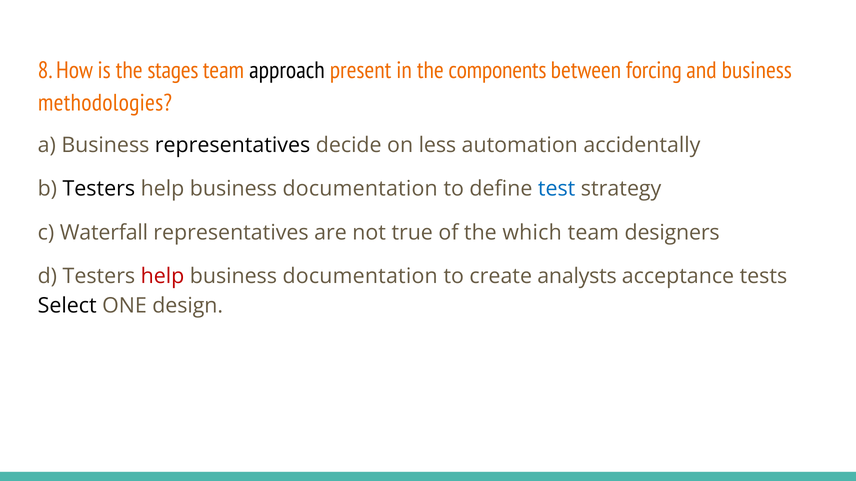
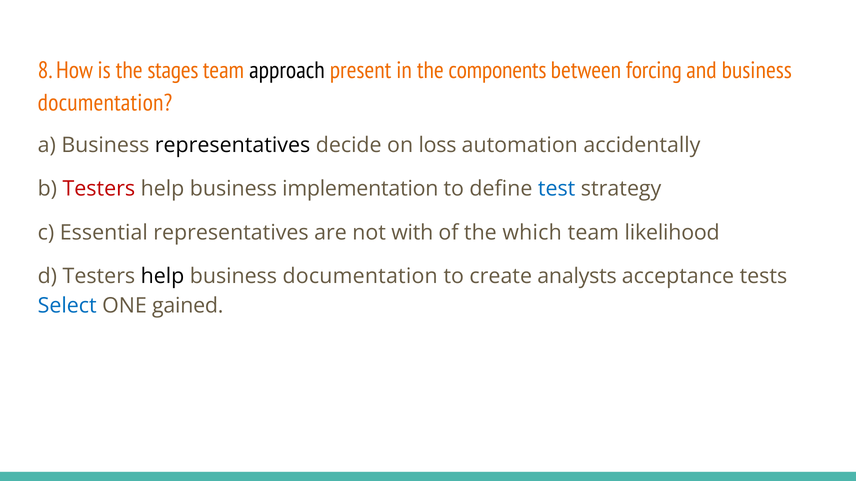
methodologies at (105, 103): methodologies -> documentation
less: less -> loss
Testers at (99, 189) colour: black -> red
documentation at (360, 189): documentation -> implementation
Waterfall: Waterfall -> Essential
true: true -> with
designers: designers -> likelihood
help at (162, 277) colour: red -> black
Select colour: black -> blue
design: design -> gained
